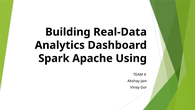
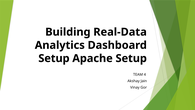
Spark at (54, 58): Spark -> Setup
Apache Using: Using -> Setup
